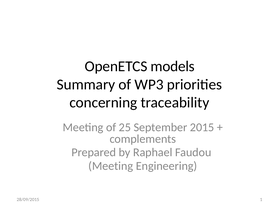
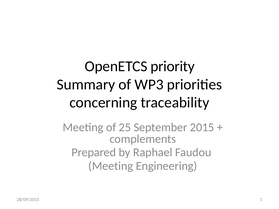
models: models -> priority
